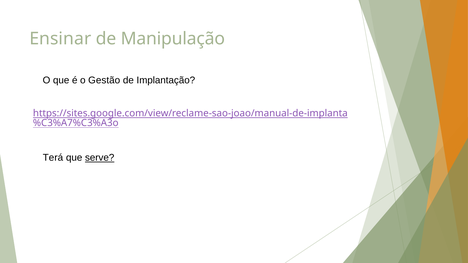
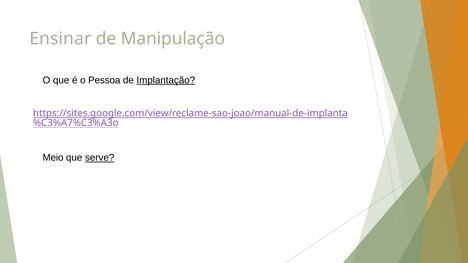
Gestão: Gestão -> Pessoa
Implantação underline: none -> present
Terá: Terá -> Meio
